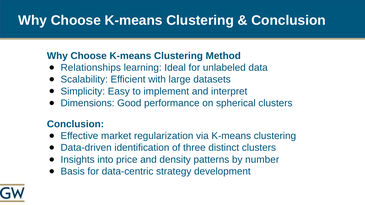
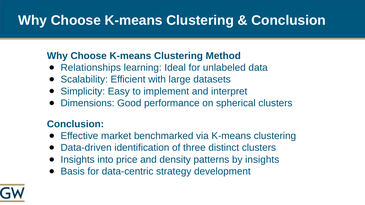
regularization: regularization -> benchmarked
by number: number -> insights
